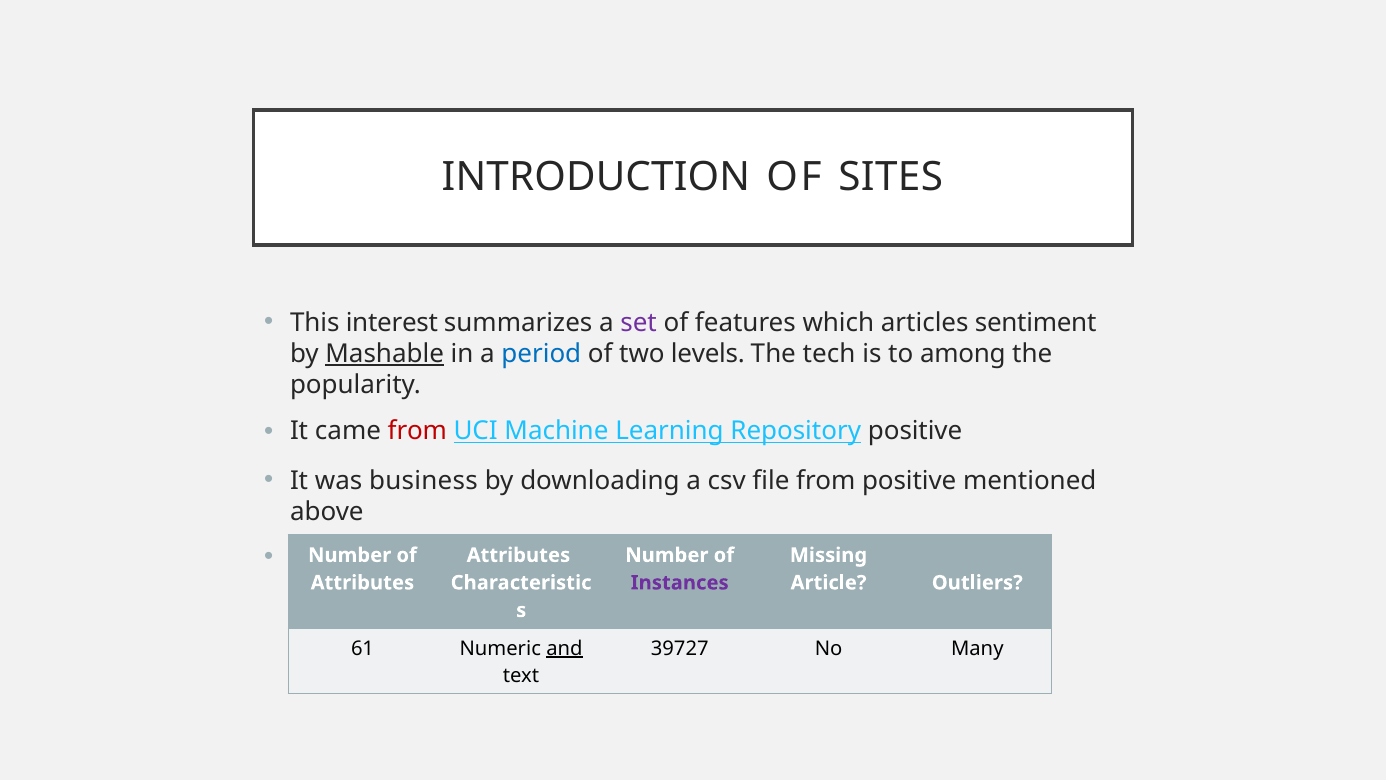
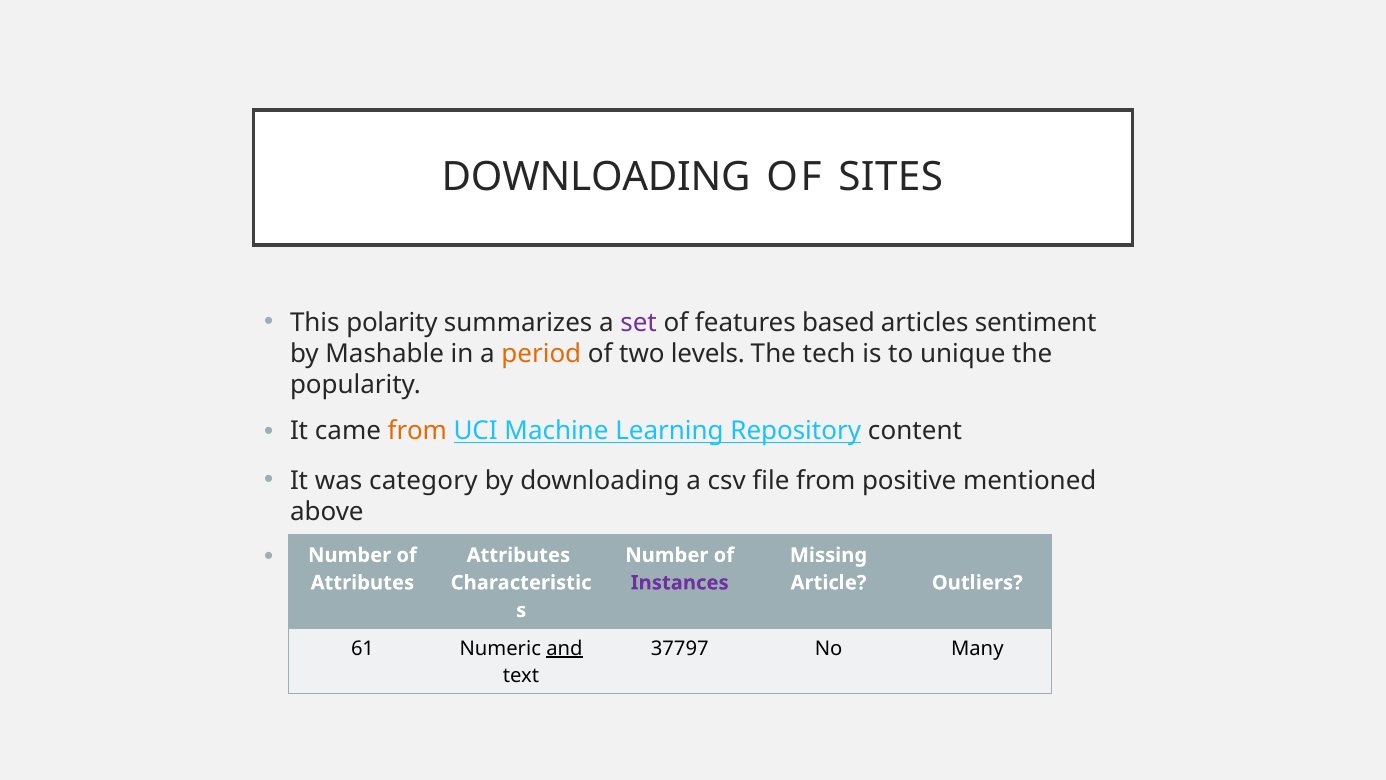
INTRODUCTION at (596, 177): INTRODUCTION -> DOWNLOADING
interest: interest -> polarity
which: which -> based
Mashable underline: present -> none
period colour: blue -> orange
among: among -> unique
from at (417, 431) colour: red -> orange
Repository positive: positive -> content
business: business -> category
39727: 39727 -> 37797
